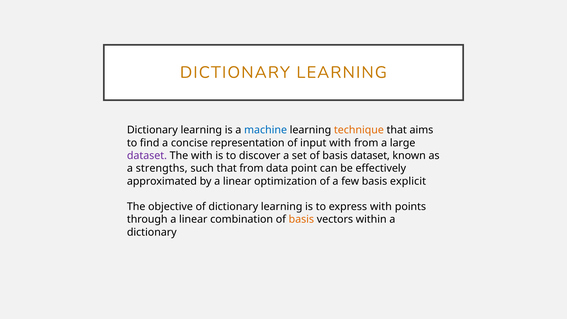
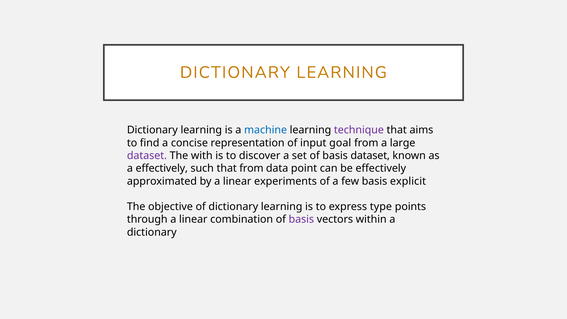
technique colour: orange -> purple
input with: with -> goal
a strengths: strengths -> effectively
optimization: optimization -> experiments
express with: with -> type
basis at (301, 219) colour: orange -> purple
